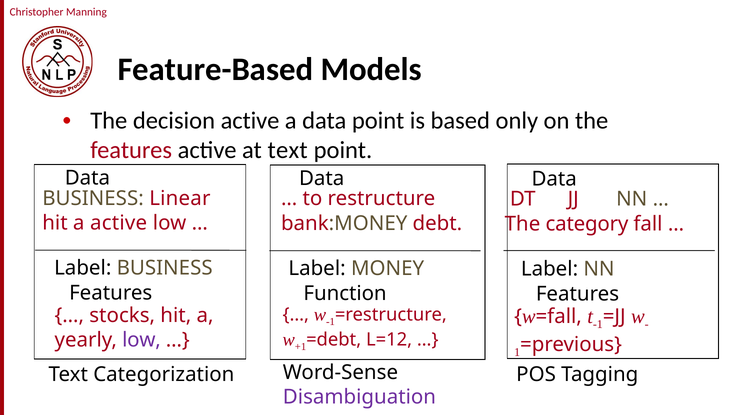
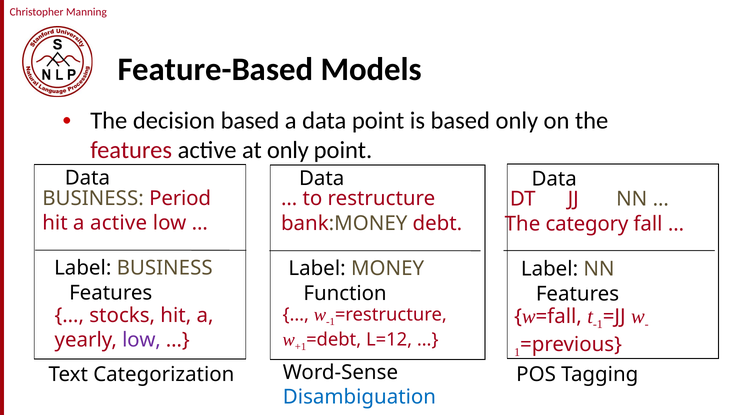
decision active: active -> based
at text: text -> only
Linear: Linear -> Period
Disambiguation colour: purple -> blue
